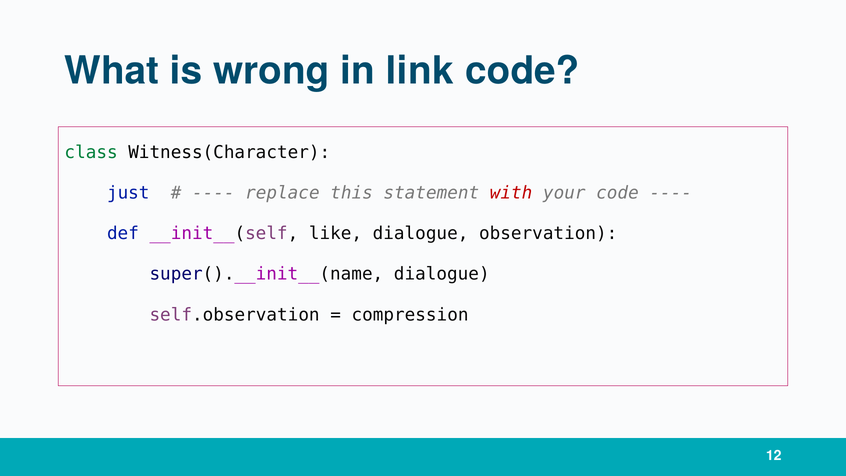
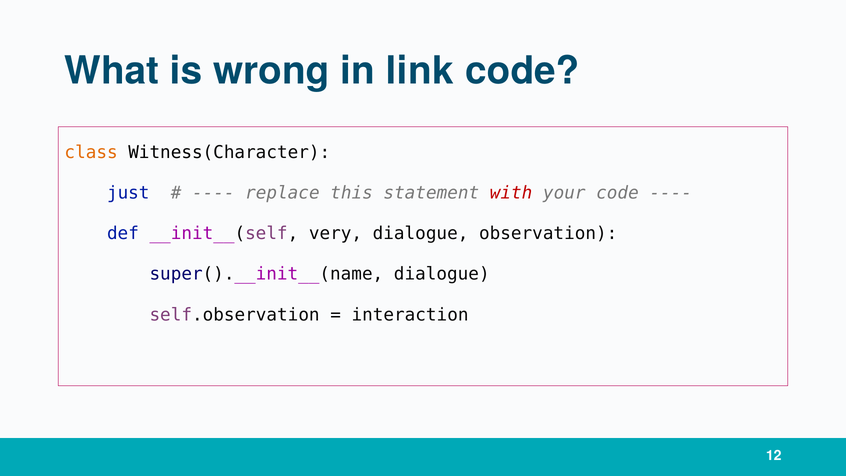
class colour: green -> orange
like: like -> very
compression: compression -> interaction
